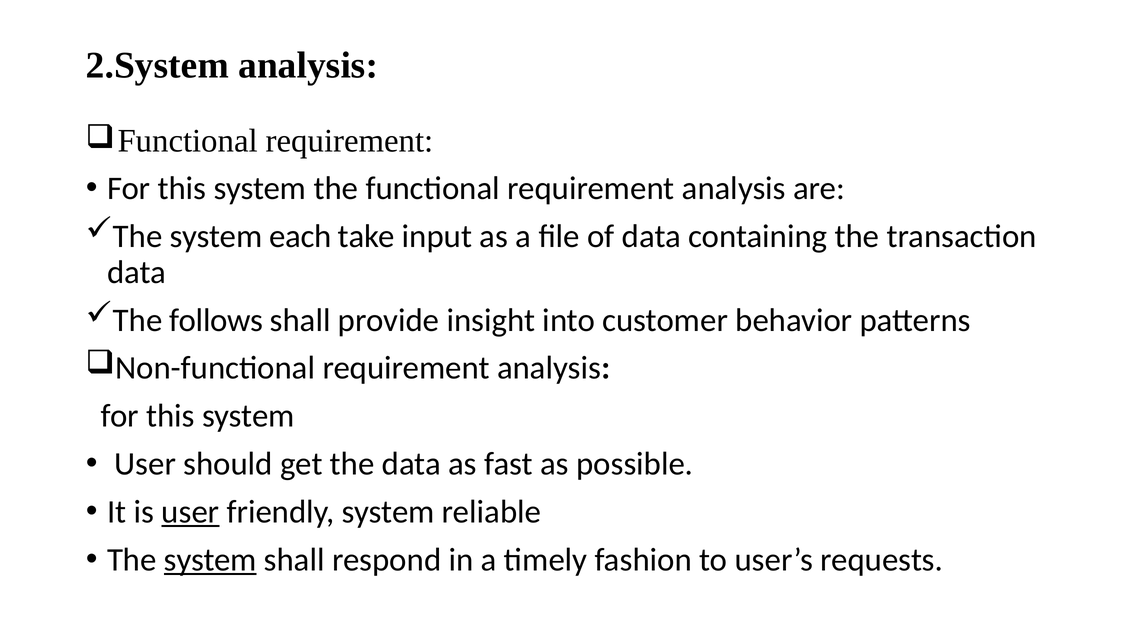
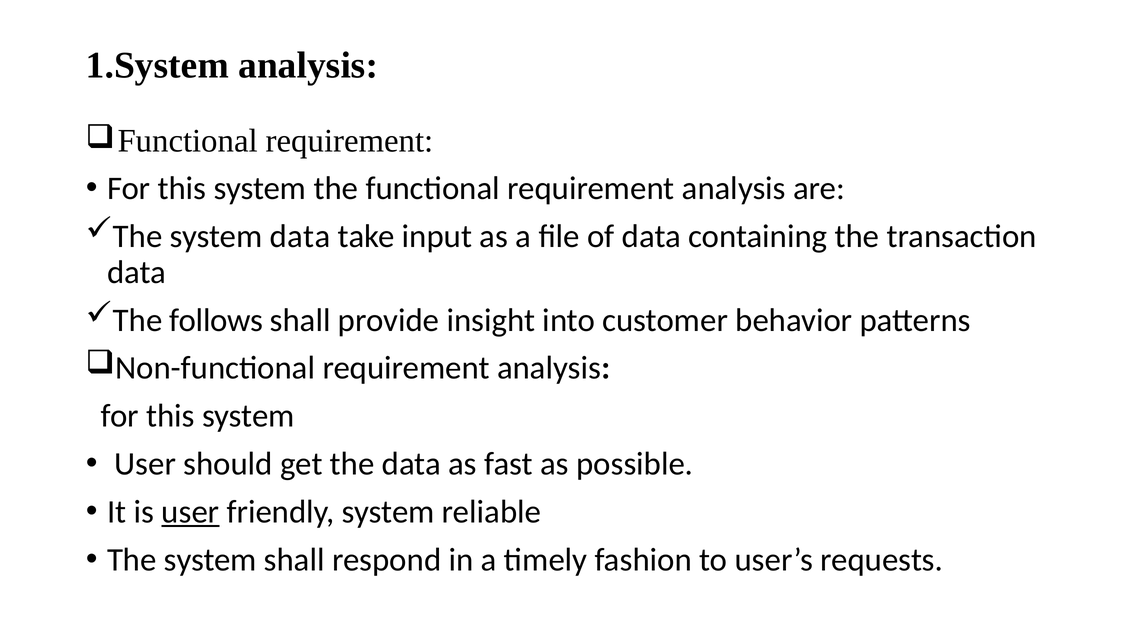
2.System: 2.System -> 1.System
system each: each -> data
system at (210, 560) underline: present -> none
